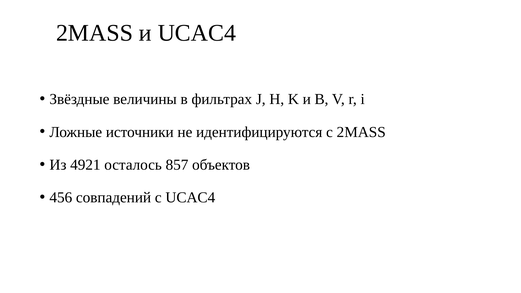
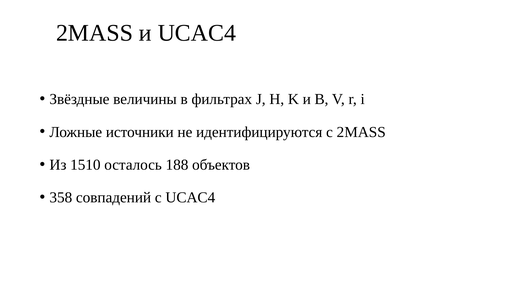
4921: 4921 -> 1510
857: 857 -> 188
456: 456 -> 358
